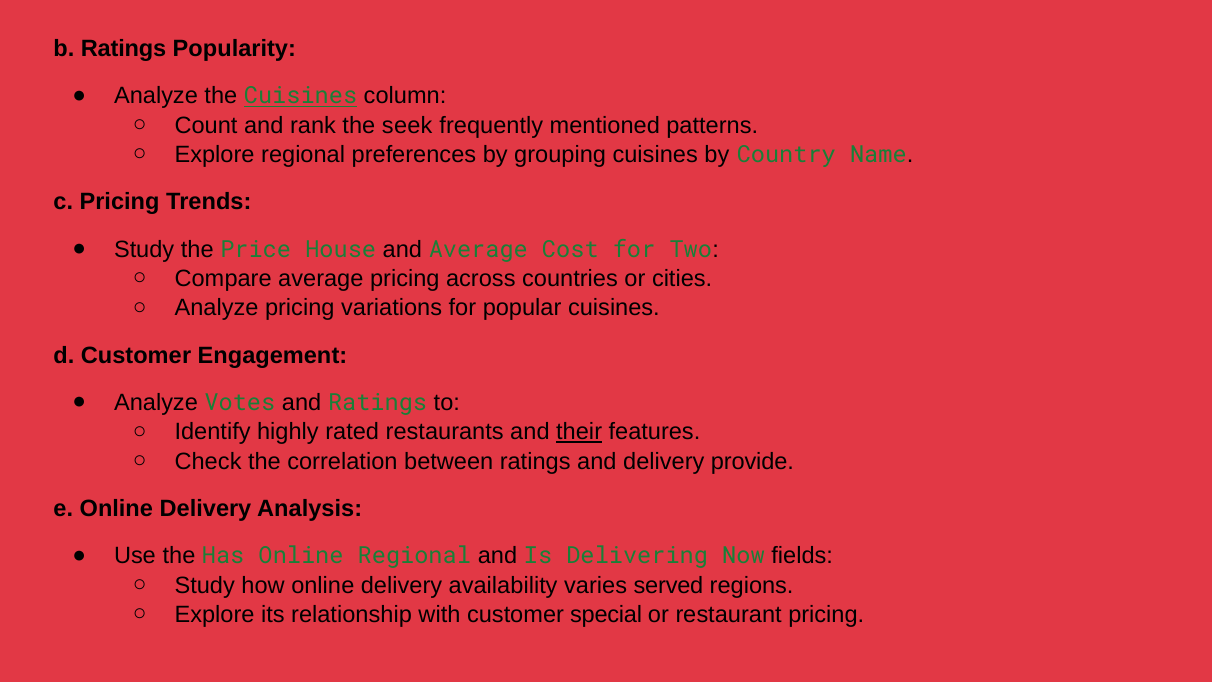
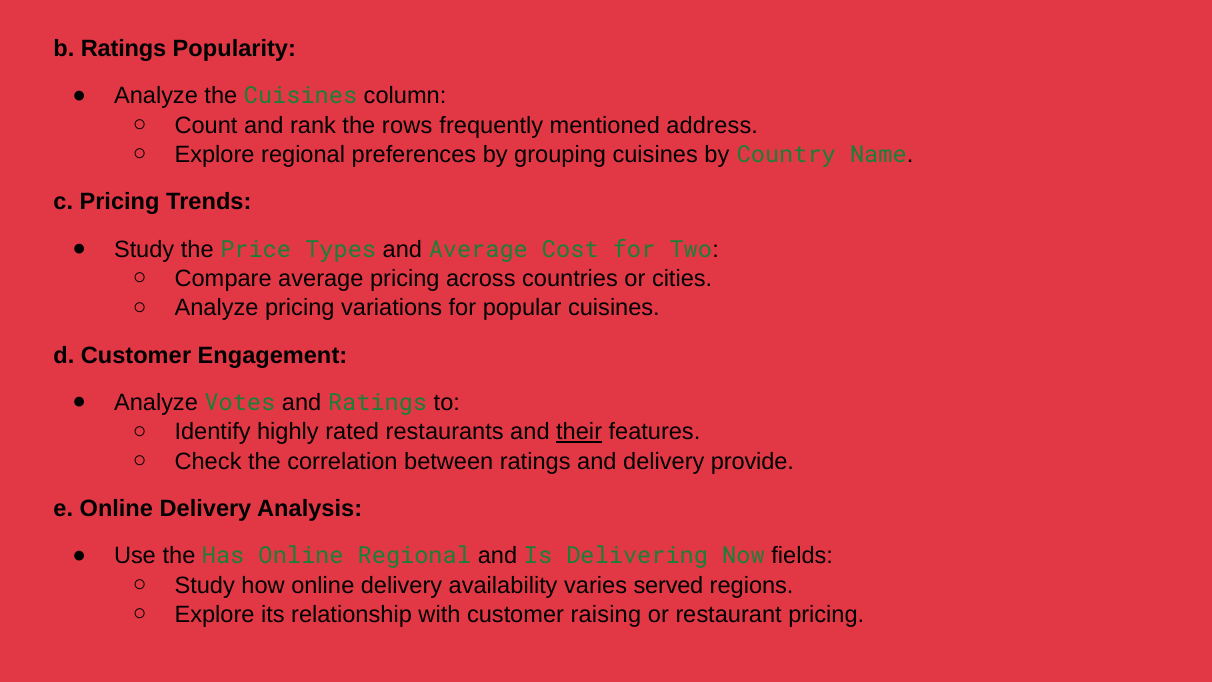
Cuisines at (301, 96) underline: present -> none
seek: seek -> rows
patterns: patterns -> address
House: House -> Types
special: special -> raising
